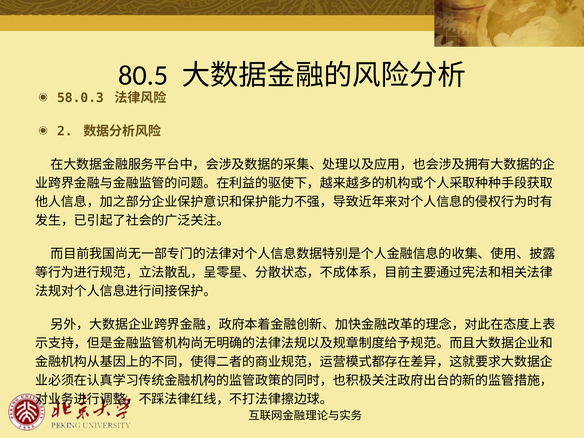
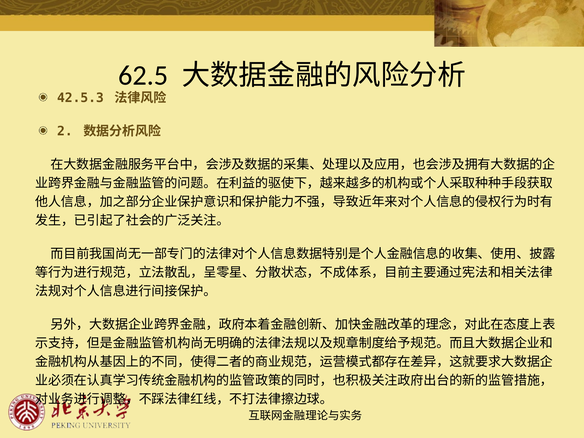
80.5: 80.5 -> 62.5
58.0.3: 58.0.3 -> 42.5.3
